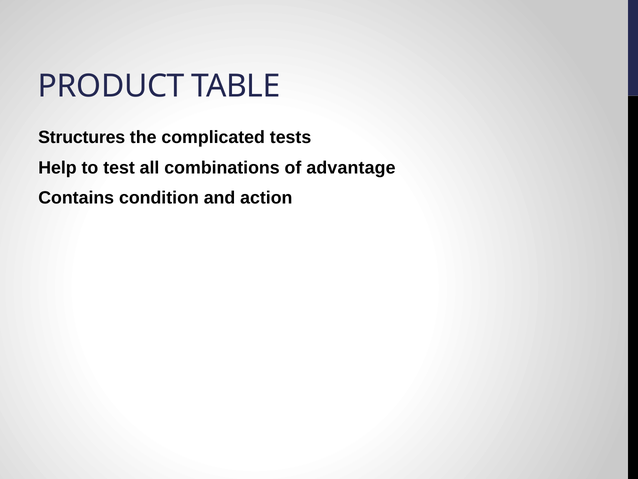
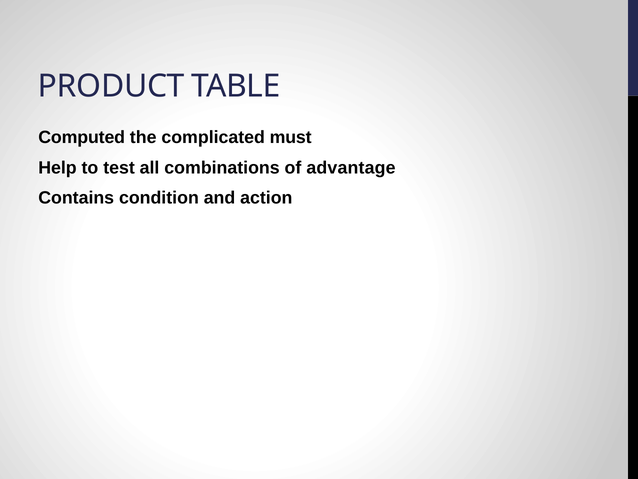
Structures: Structures -> Computed
tests: tests -> must
